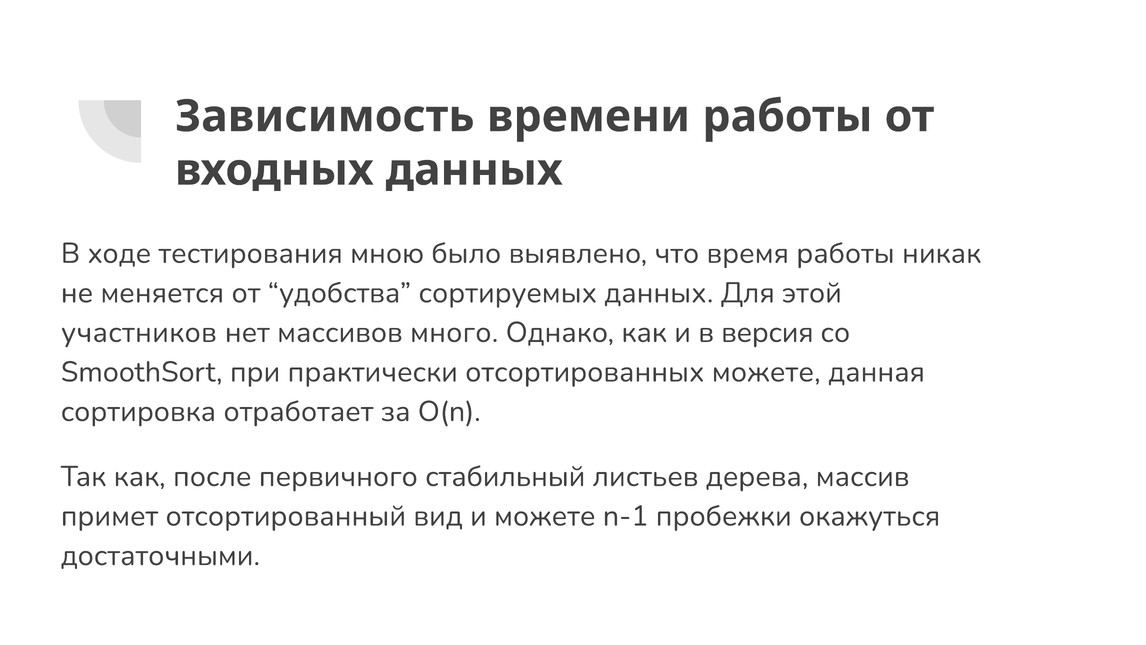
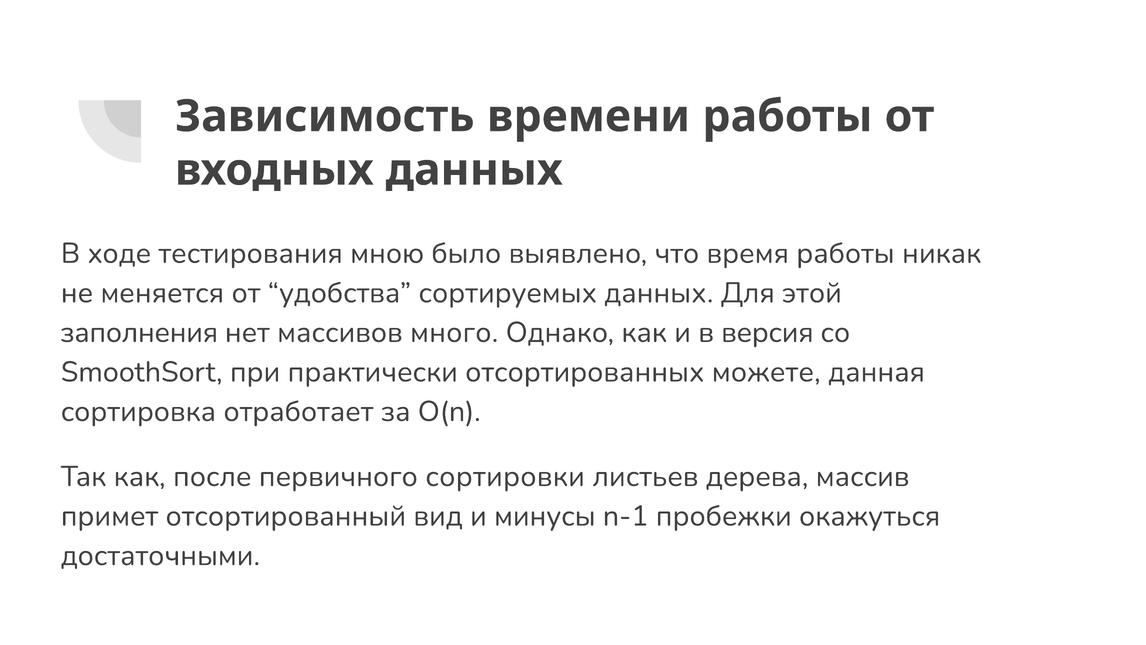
участников: участников -> заполнения
стабильный: стабильный -> сортировки
и можете: можете -> минусы
